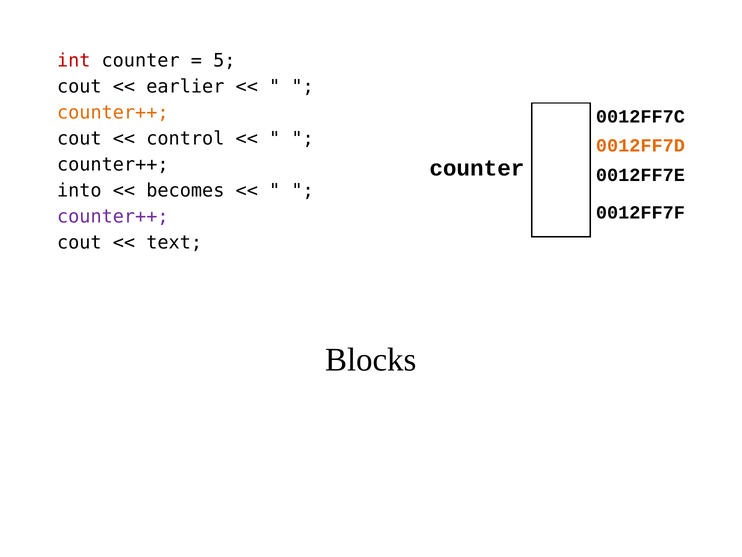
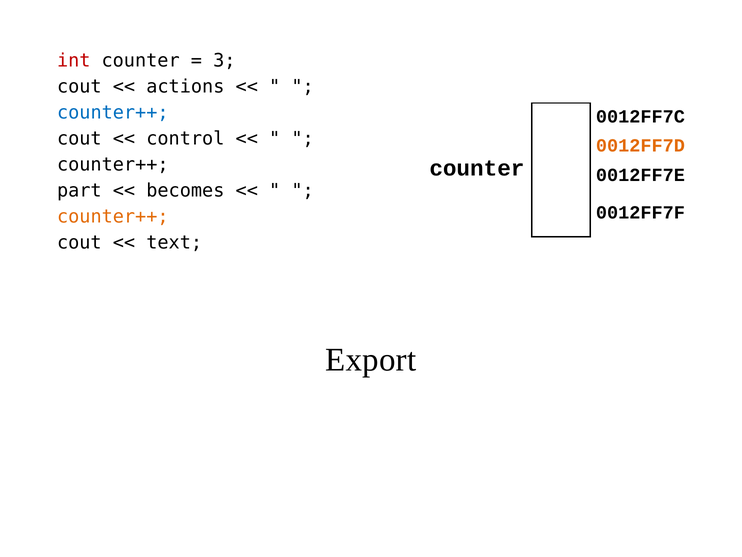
5: 5 -> 3
earlier: earlier -> actions
counter++ at (113, 113) colour: orange -> blue
into: into -> part
counter++ at (113, 216) colour: purple -> orange
Blocks: Blocks -> Export
